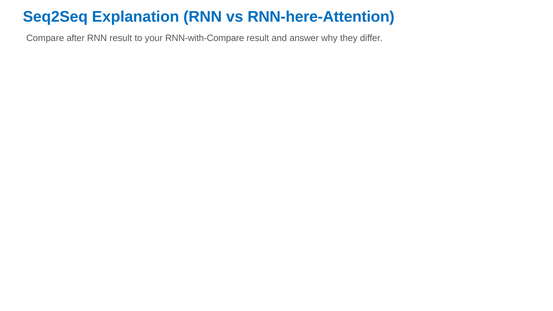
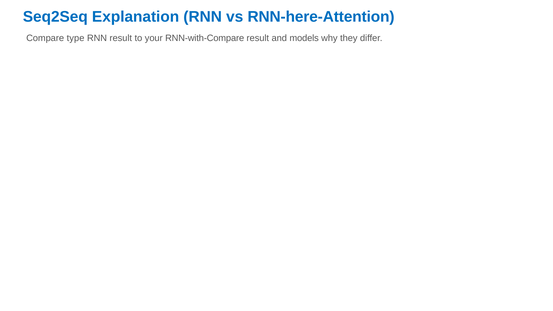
after: after -> type
answer: answer -> models
